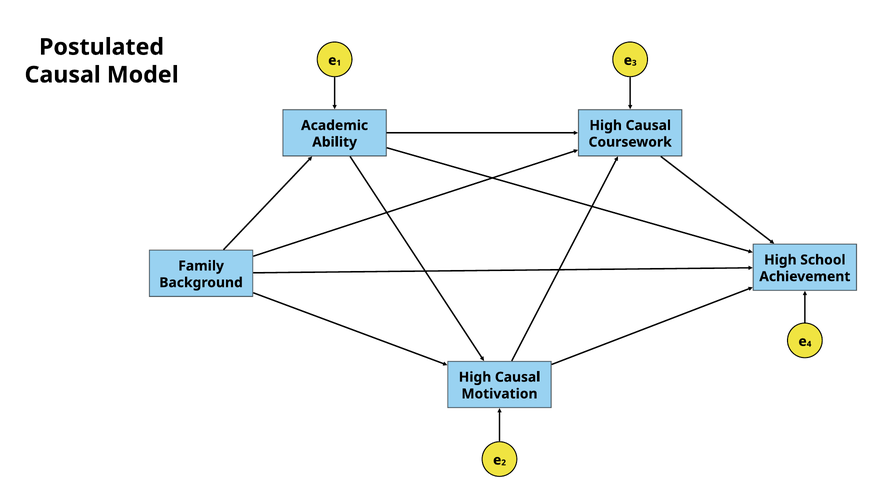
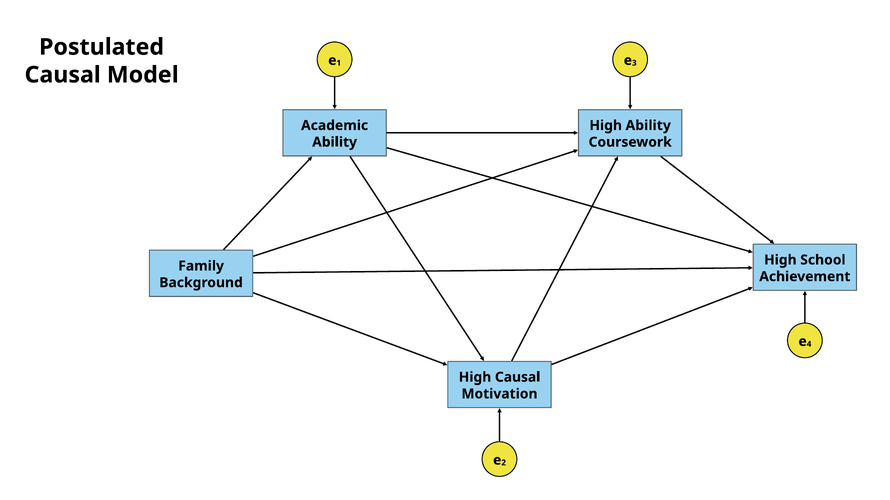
Causal at (648, 126): Causal -> Ability
